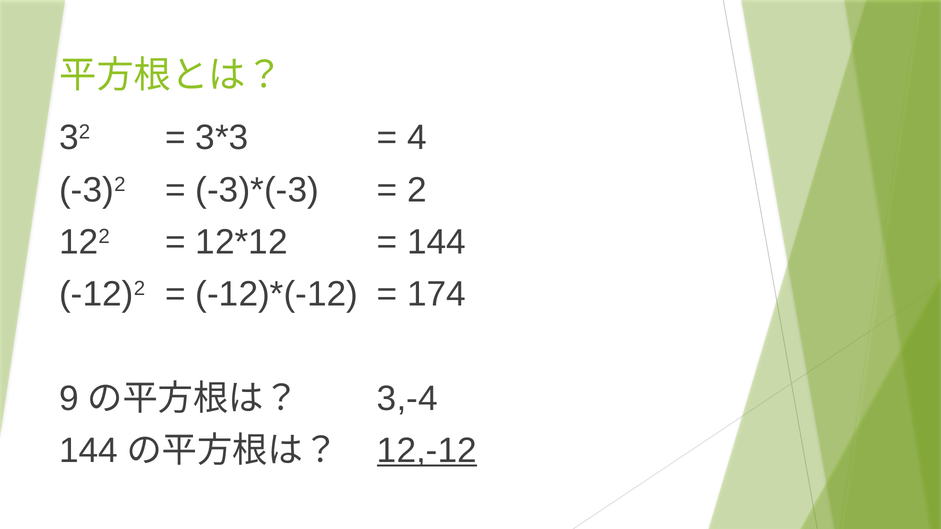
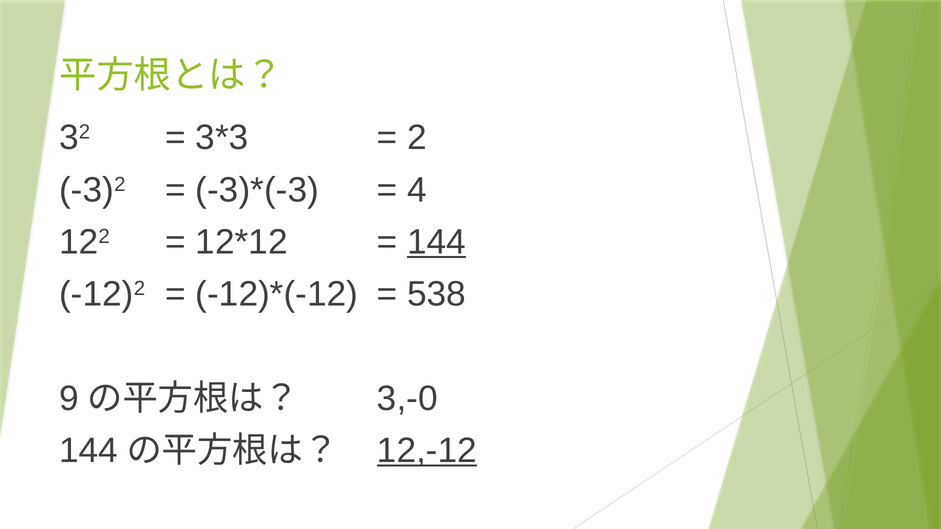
4: 4 -> 2
2: 2 -> 4
144 at (437, 242) underline: none -> present
174: 174 -> 538
3,-4: 3,-4 -> 3,-0
